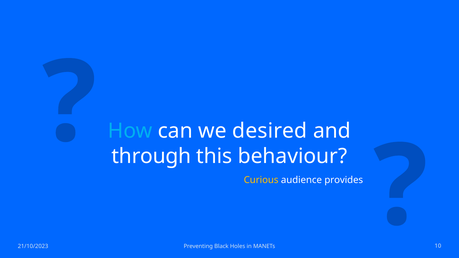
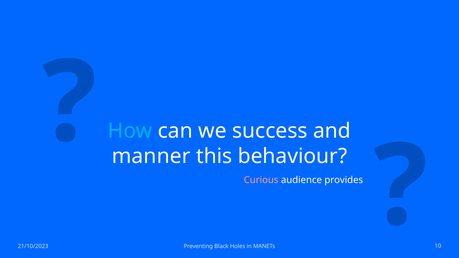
desired: desired -> success
through: through -> manner
Curious colour: yellow -> pink
